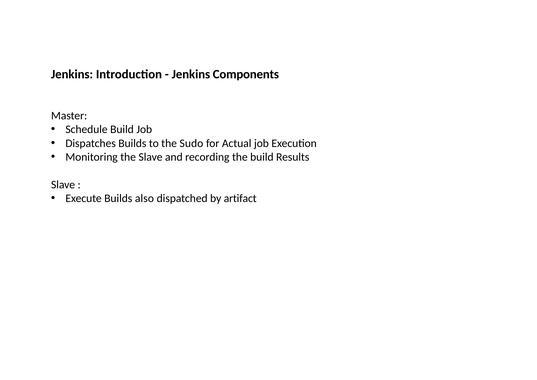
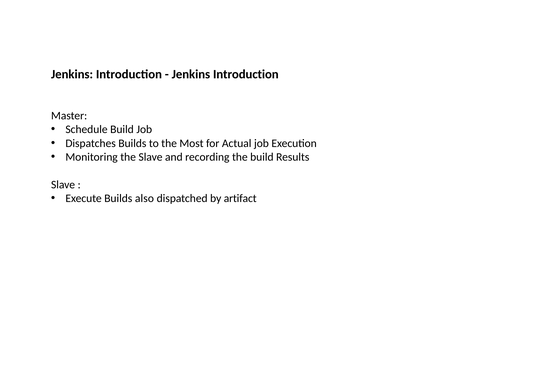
Components at (246, 74): Components -> Introduction
Sudo: Sudo -> Most
